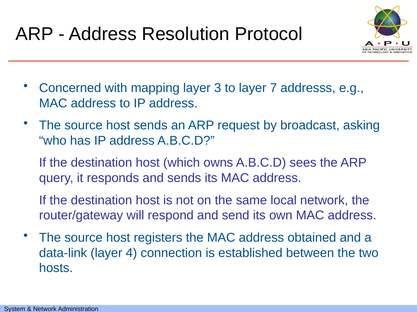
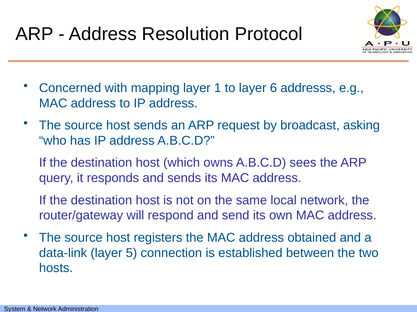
3: 3 -> 1
7: 7 -> 6
4: 4 -> 5
